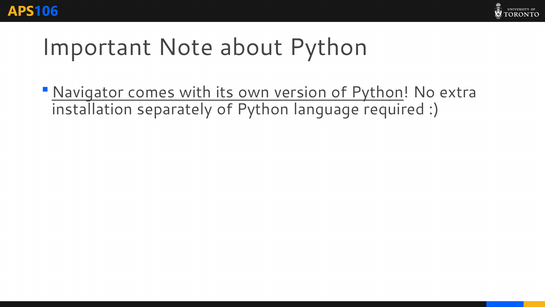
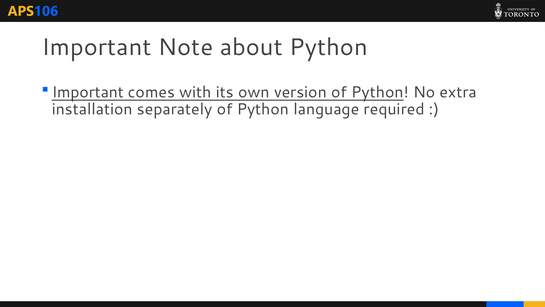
Navigator at (88, 92): Navigator -> Important
